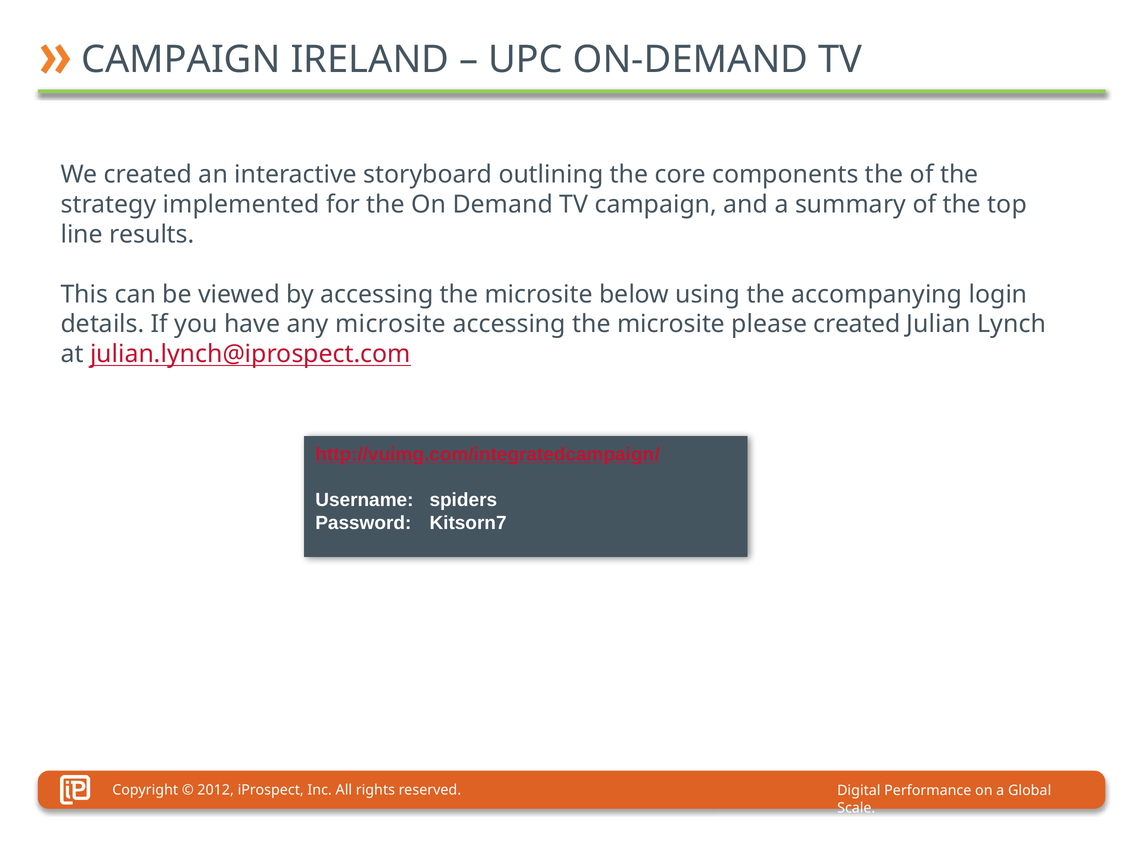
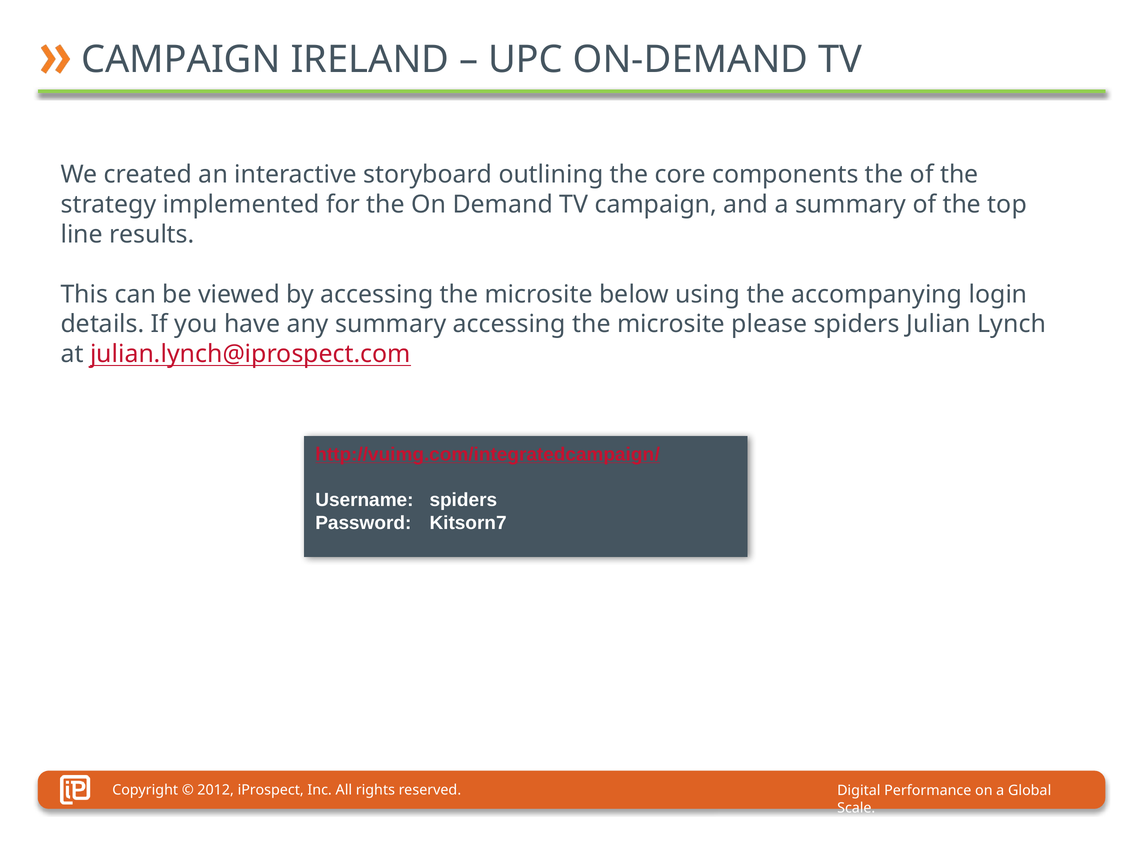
any microsite: microsite -> summary
please created: created -> spiders
